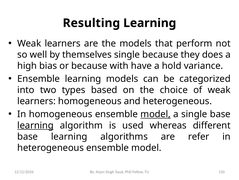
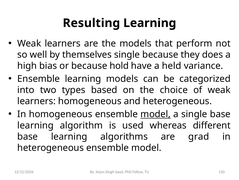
with: with -> hold
hold: hold -> held
learning at (35, 125) underline: present -> none
refer: refer -> grad
